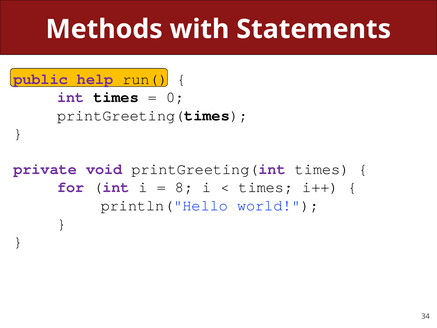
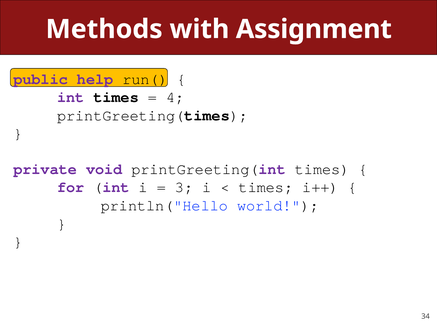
Statements: Statements -> Assignment
0: 0 -> 4
8: 8 -> 3
